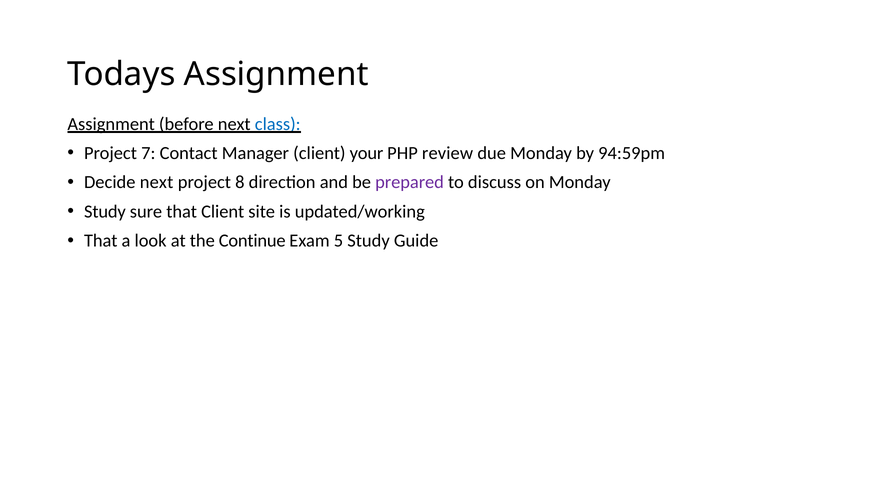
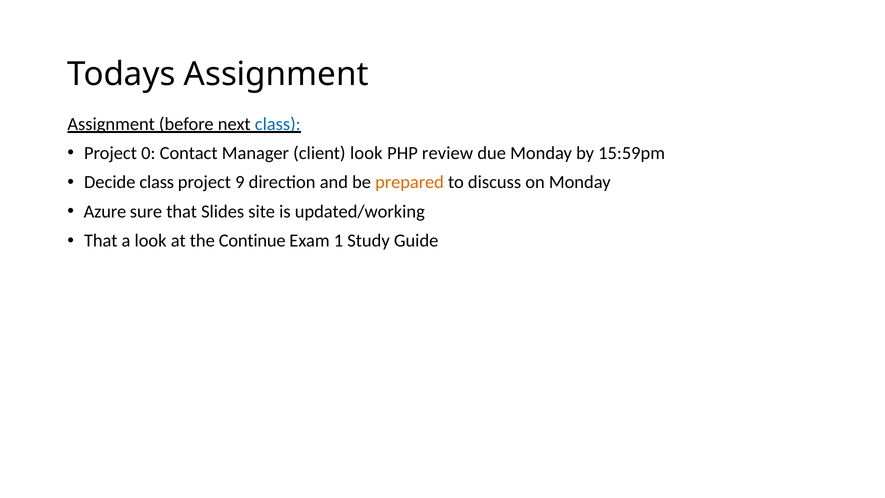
7: 7 -> 0
client your: your -> look
94:59pm: 94:59pm -> 15:59pm
Decide next: next -> class
8: 8 -> 9
prepared colour: purple -> orange
Study at (105, 211): Study -> Azure
that Client: Client -> Slides
5: 5 -> 1
